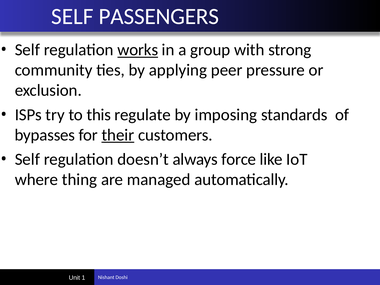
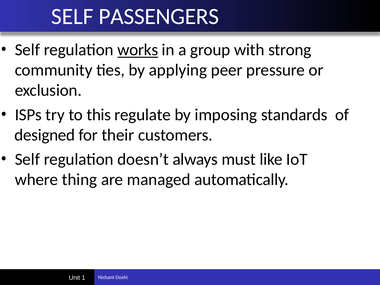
bypasses: bypasses -> designed
their underline: present -> none
force: force -> must
